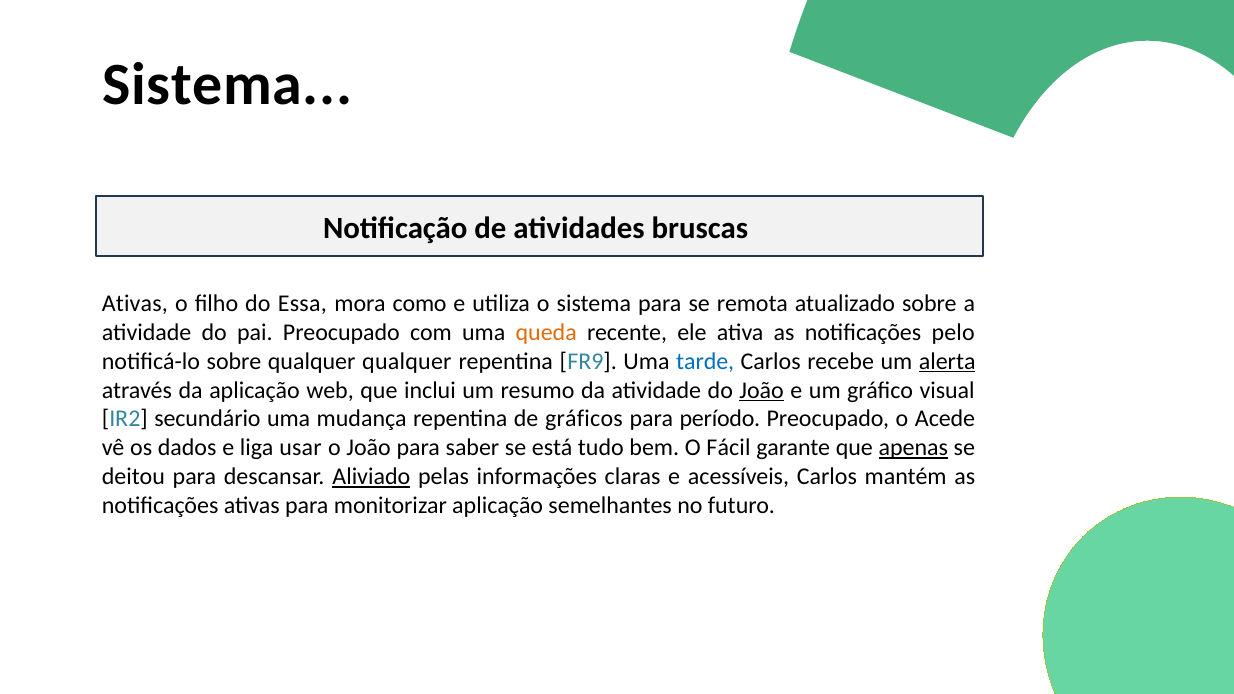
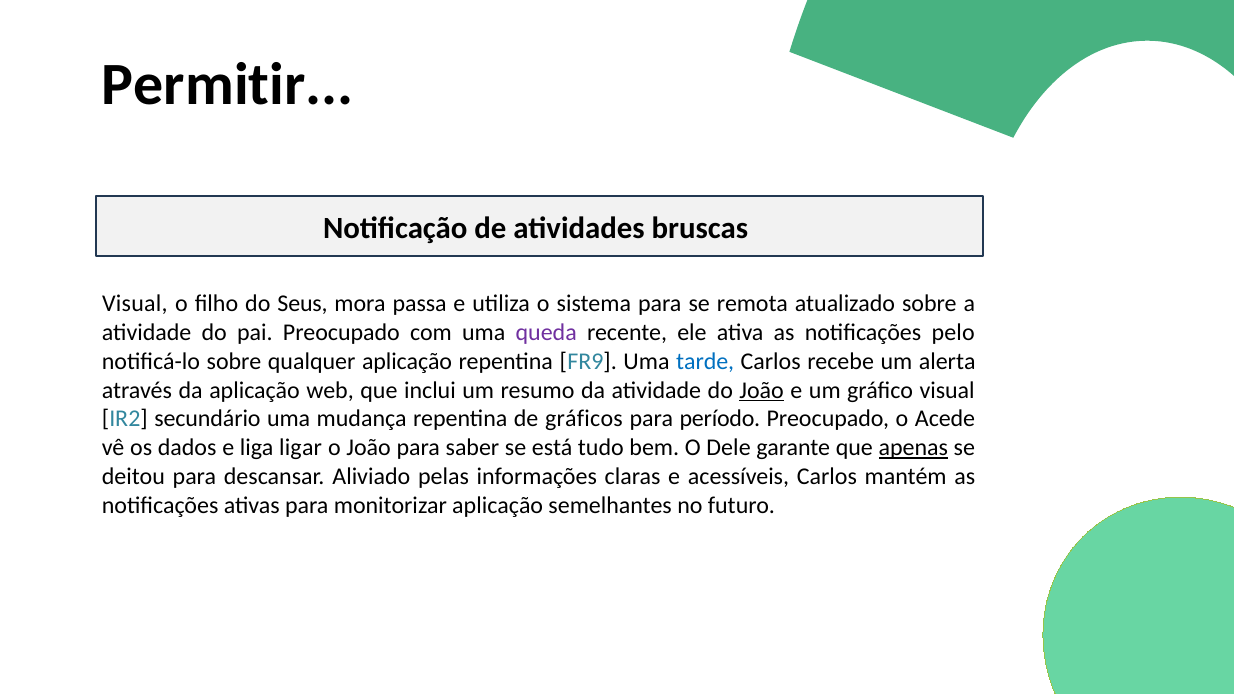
Sistema at (227, 85): Sistema -> Permitir
Ativas at (135, 304): Ativas -> Visual
Essa: Essa -> Seus
como: como -> passa
queda colour: orange -> purple
qualquer qualquer: qualquer -> aplicação
alerta underline: present -> none
usar: usar -> ligar
Fácil: Fácil -> Dele
Aliviado underline: present -> none
